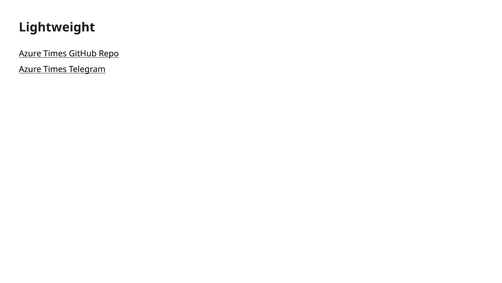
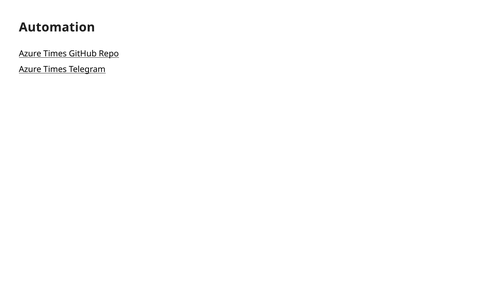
Lightweight: Lightweight -> Automation
